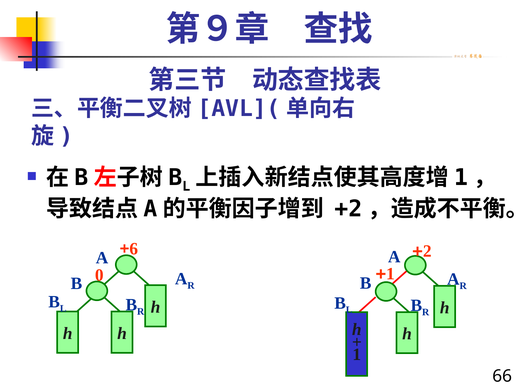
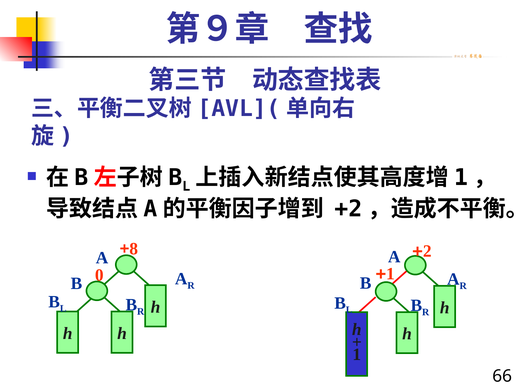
6: 6 -> 8
